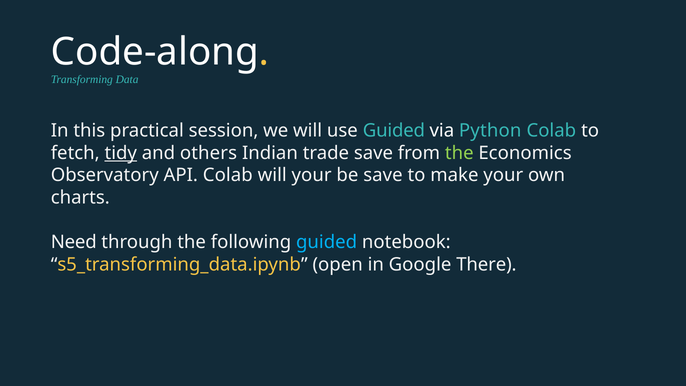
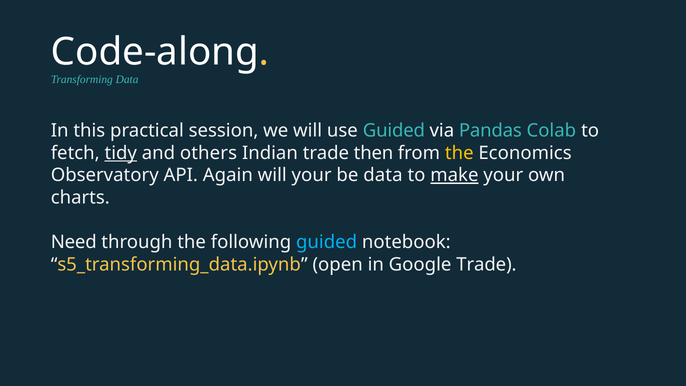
Python: Python -> Pandas
trade save: save -> then
the at (459, 153) colour: light green -> yellow
API Colab: Colab -> Again
be save: save -> data
make underline: none -> present
Google There: There -> Trade
